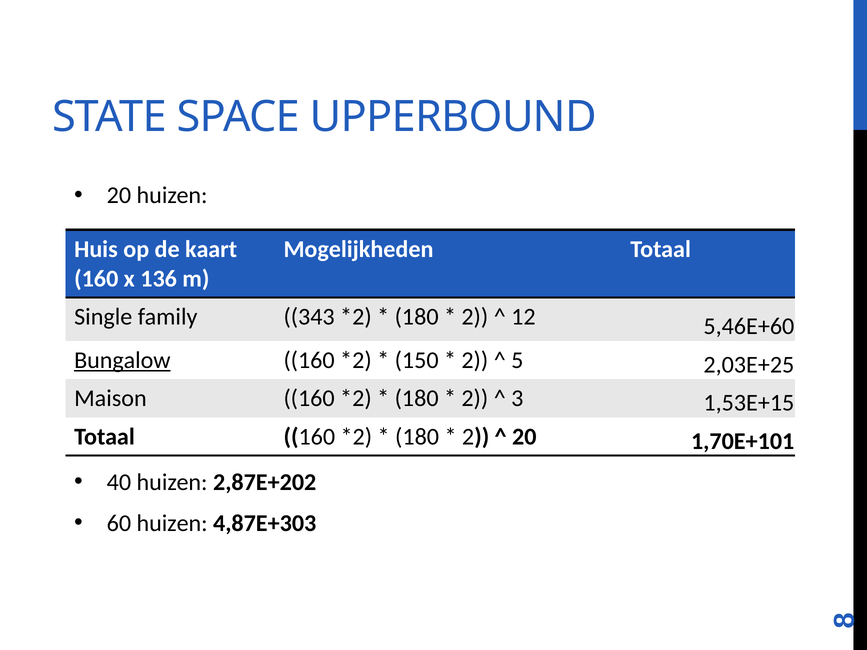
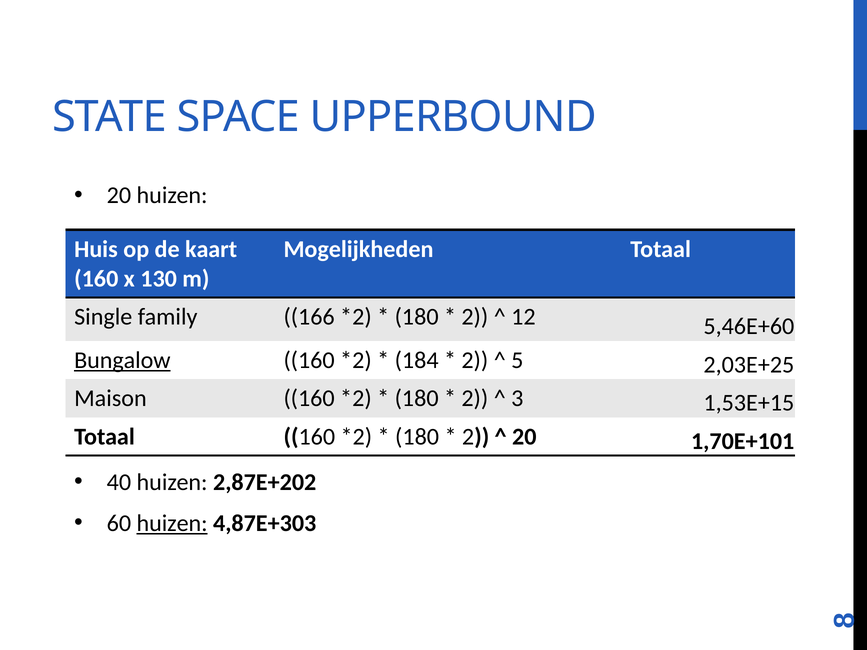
136: 136 -> 130
343: 343 -> 166
150: 150 -> 184
huizen at (172, 524) underline: none -> present
